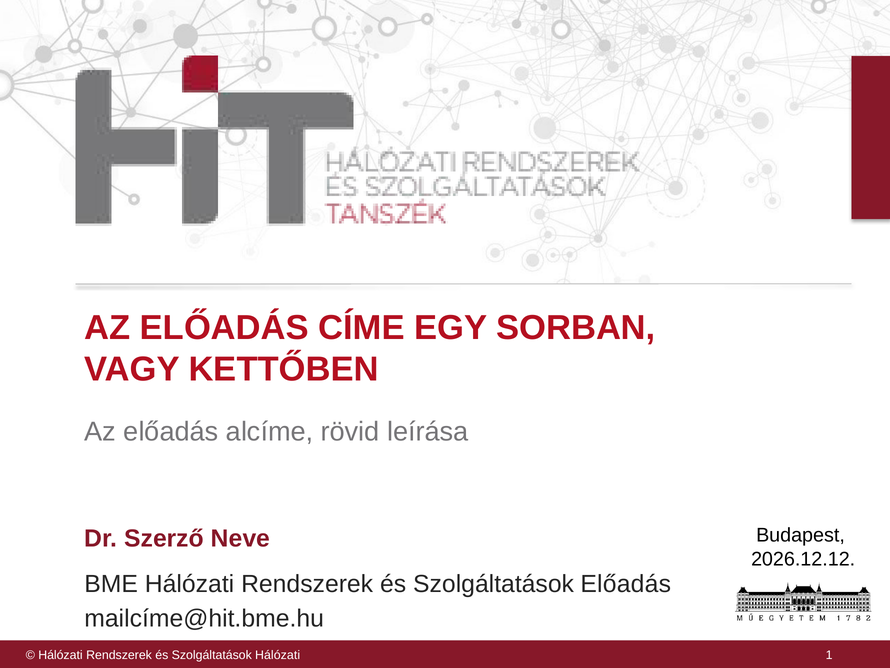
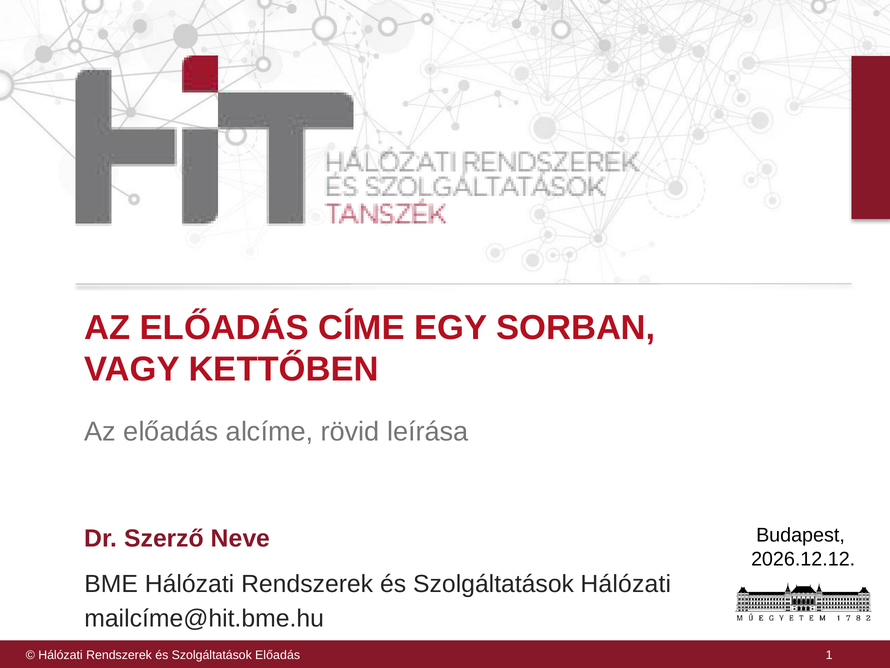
Szolgáltatások Előadás: Előadás -> Hálózati
Szolgáltatások Hálózati: Hálózati -> Előadás
